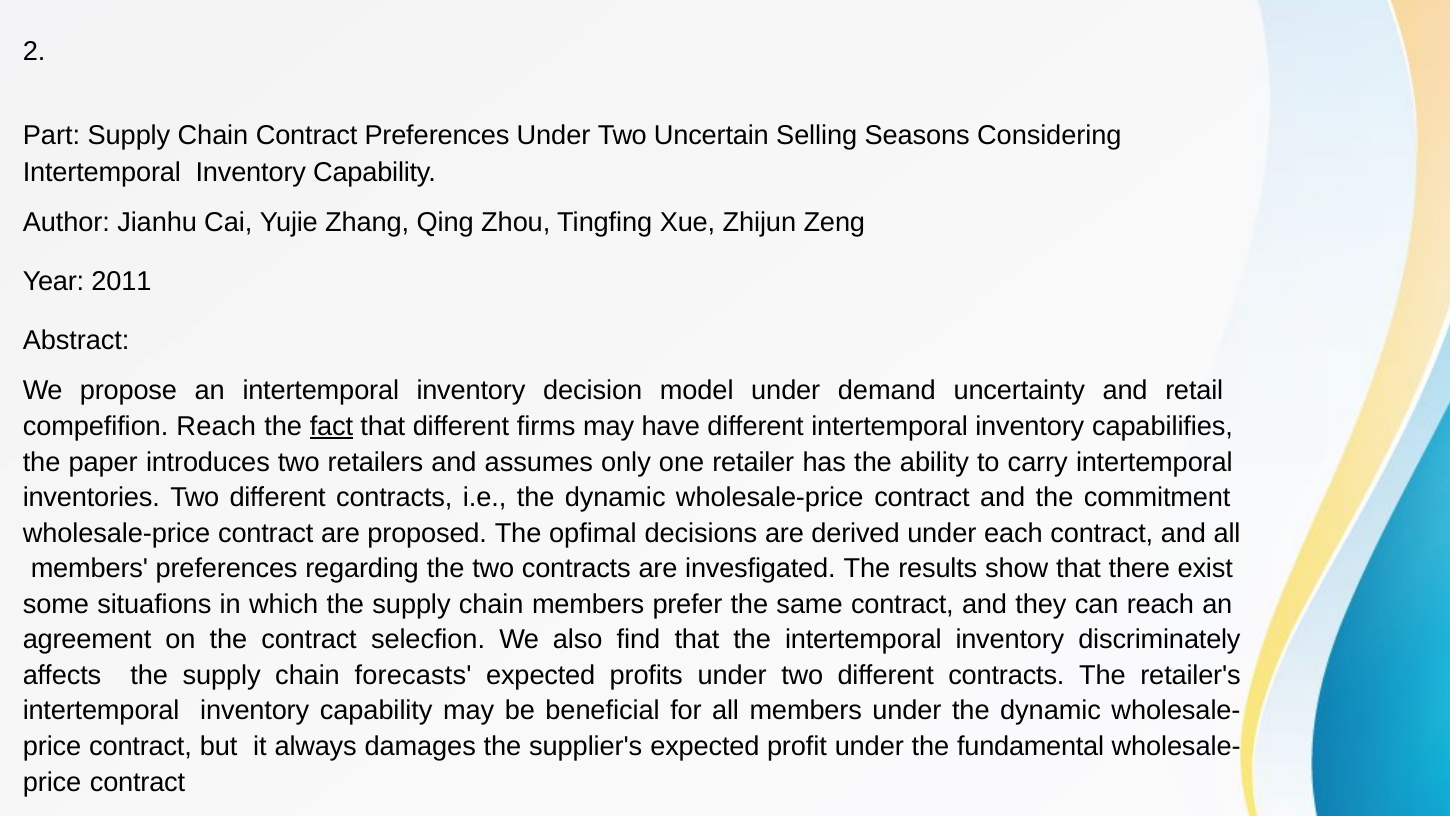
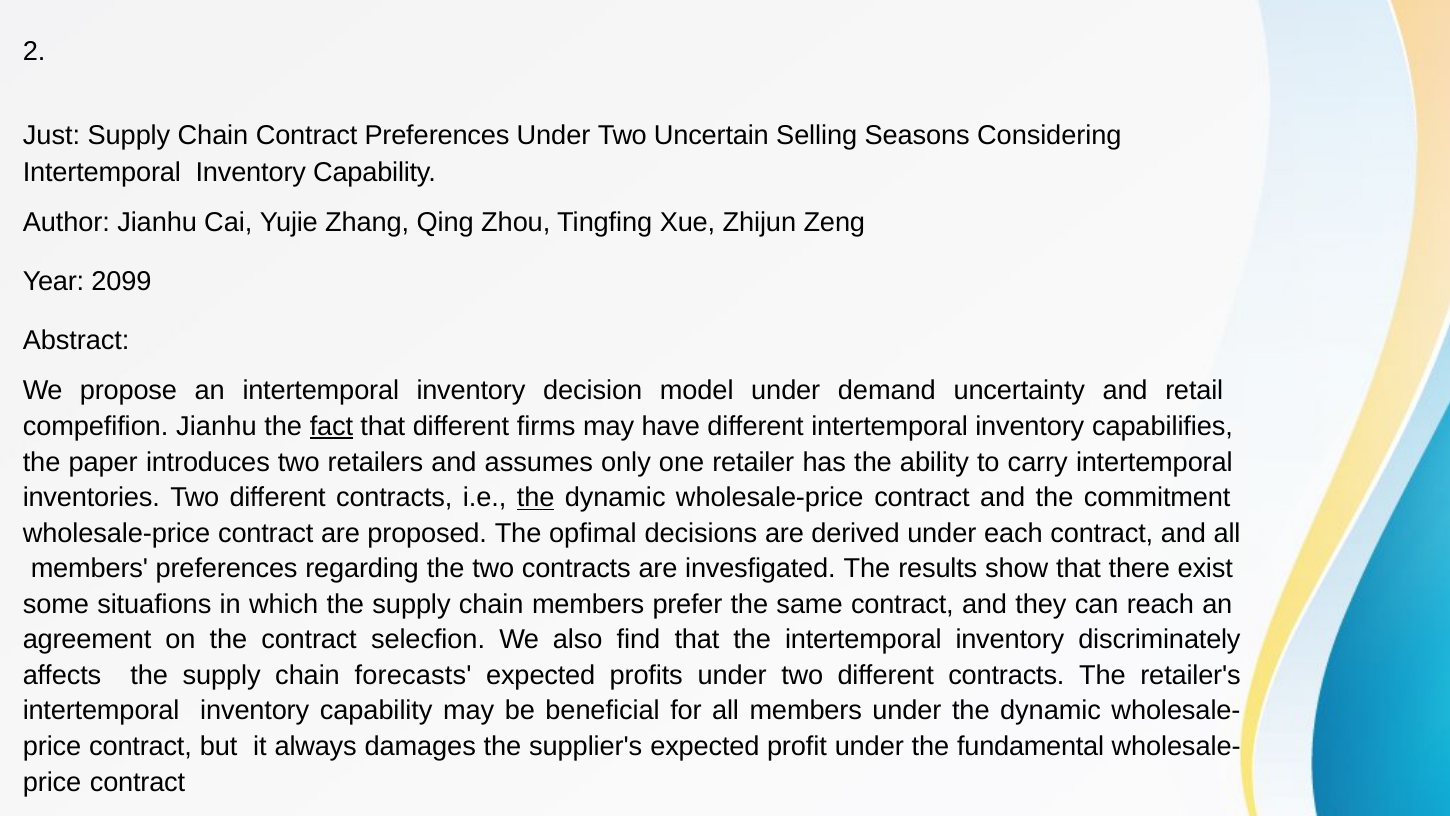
Part: Part -> Just
2011: 2011 -> 2099
compefifion Reach: Reach -> Jianhu
the at (536, 497) underline: none -> present
